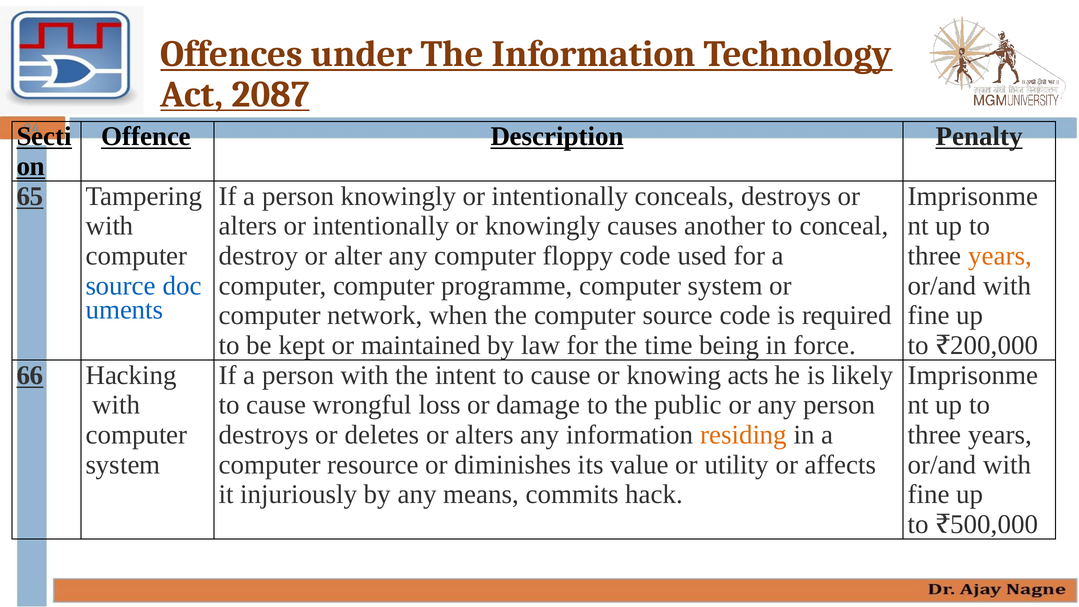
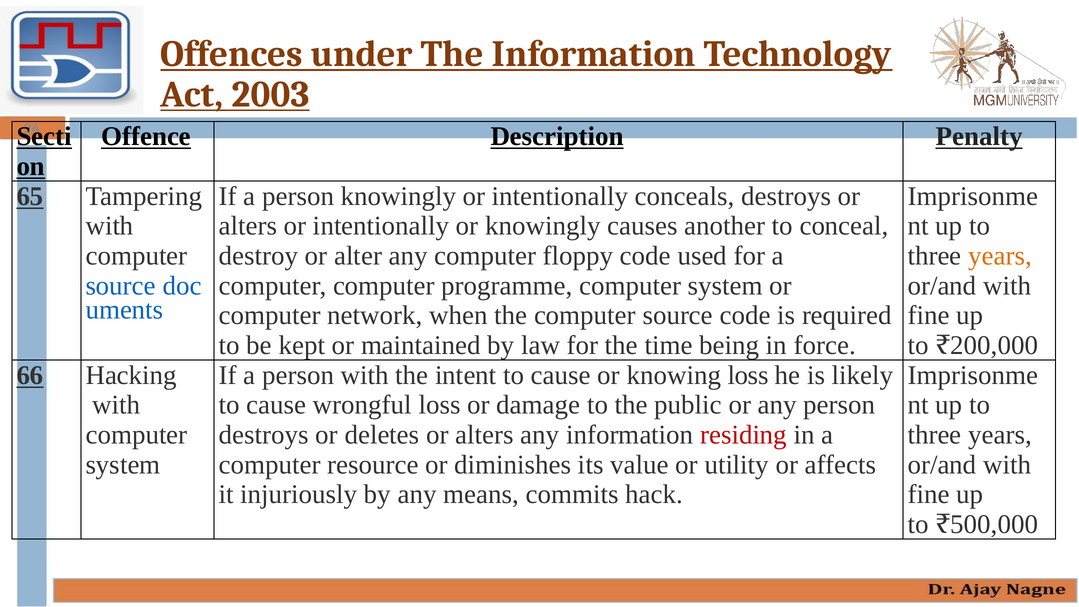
2087: 2087 -> 2003
knowing acts: acts -> loss
residing colour: orange -> red
